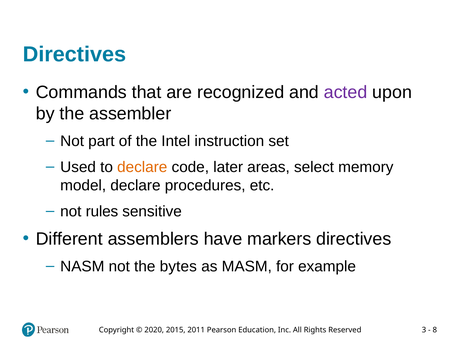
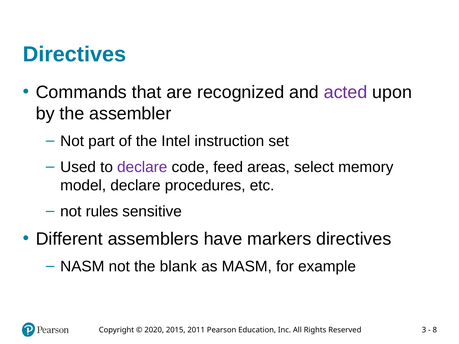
declare at (142, 167) colour: orange -> purple
later: later -> feed
bytes: bytes -> blank
